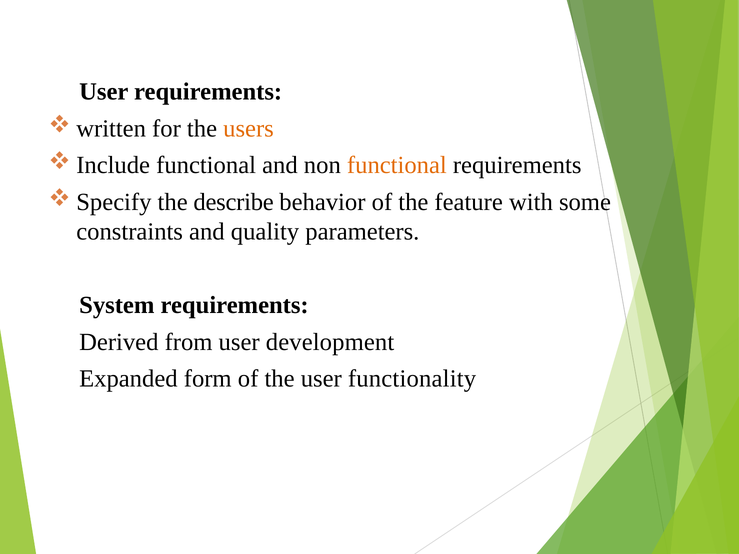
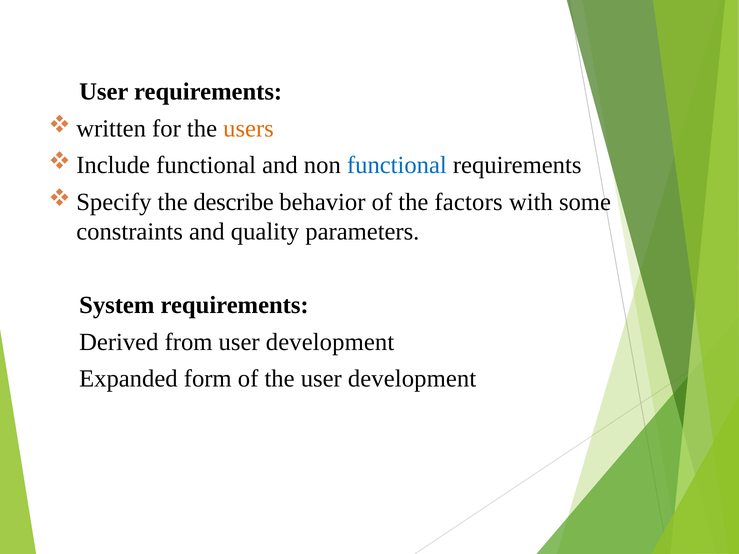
functional at (397, 165) colour: orange -> blue
feature: feature -> factors
the user functionality: functionality -> development
